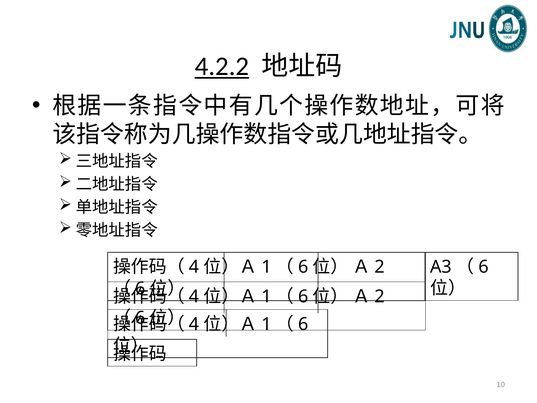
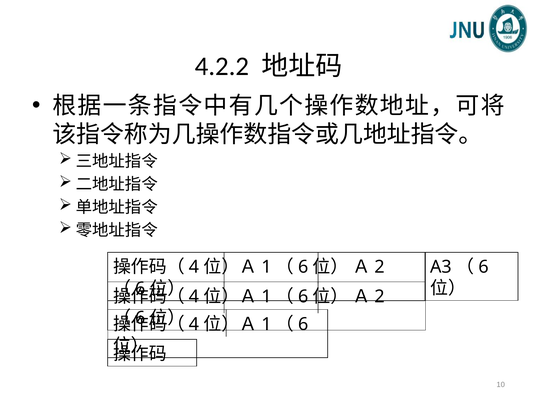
4.2.2 underline: present -> none
